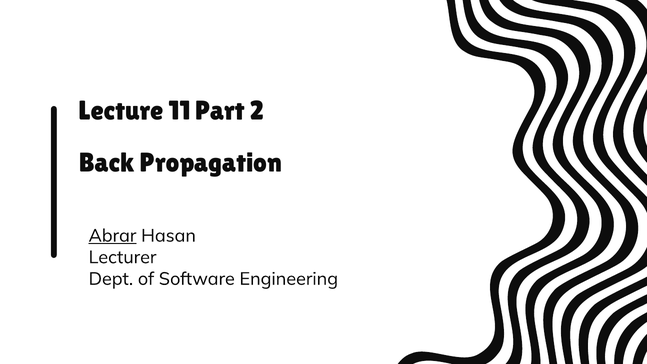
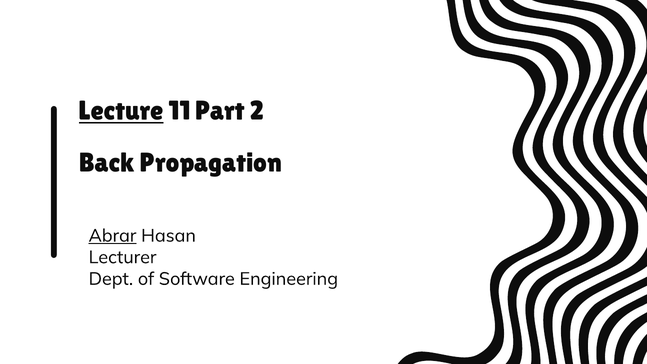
Lecture underline: none -> present
